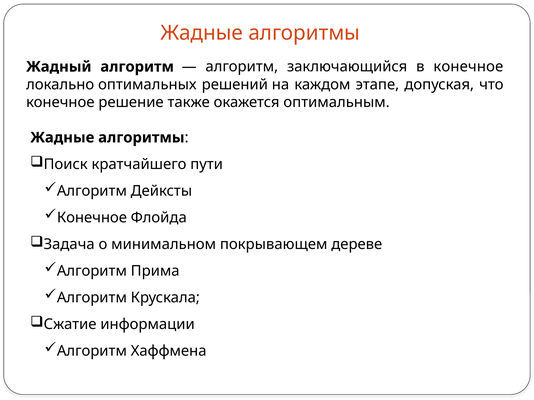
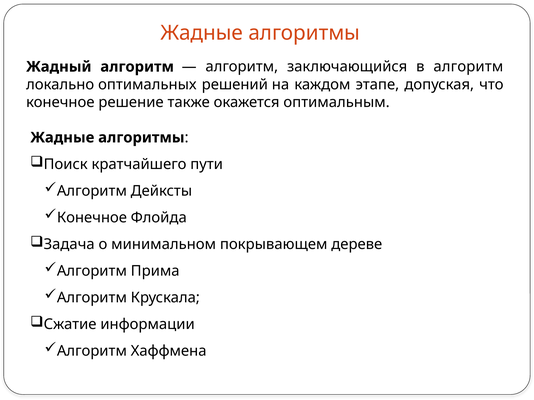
в конечное: конечное -> алгоритм
